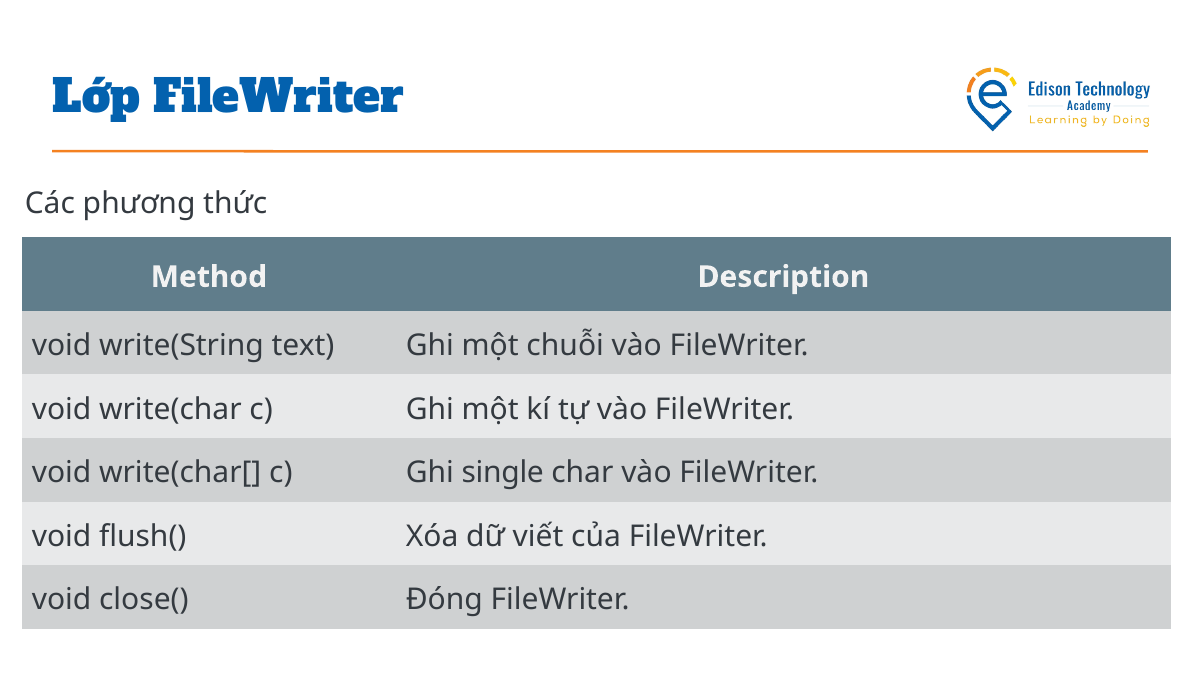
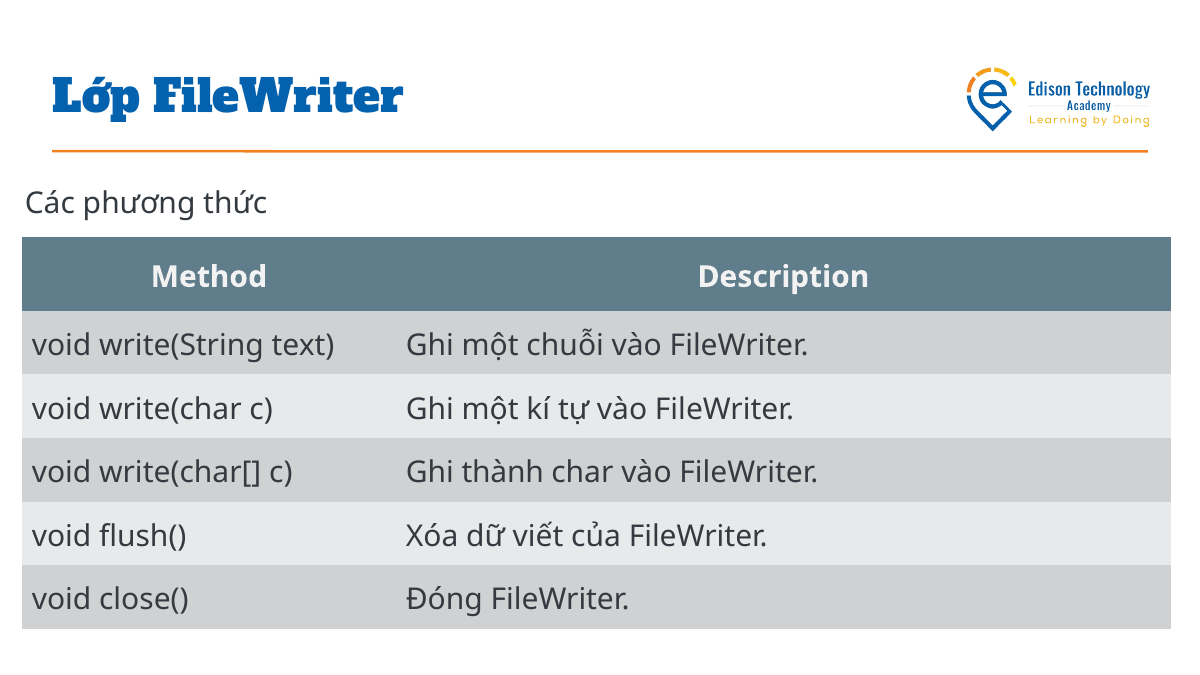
single: single -> thành
